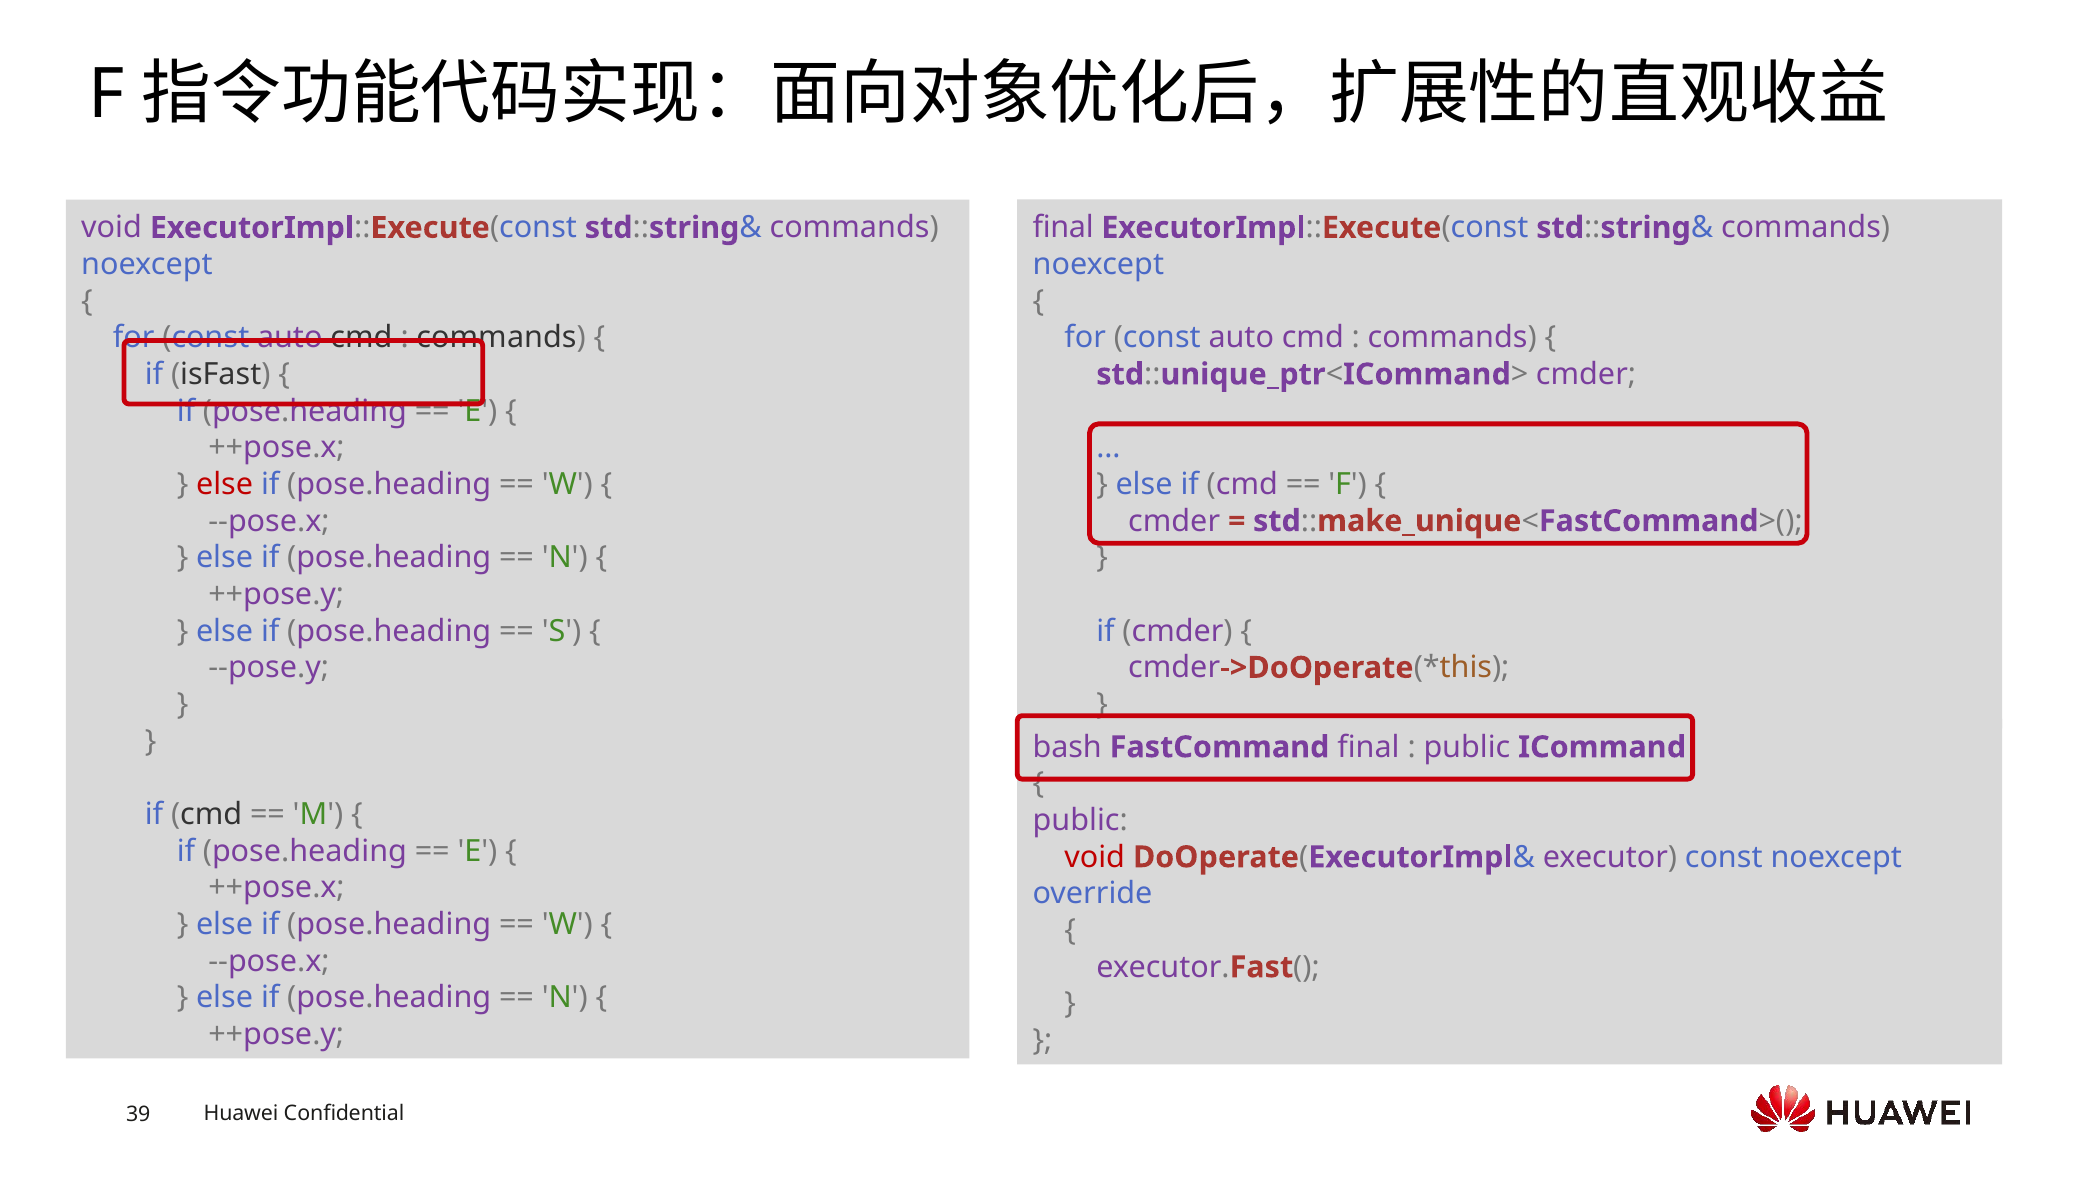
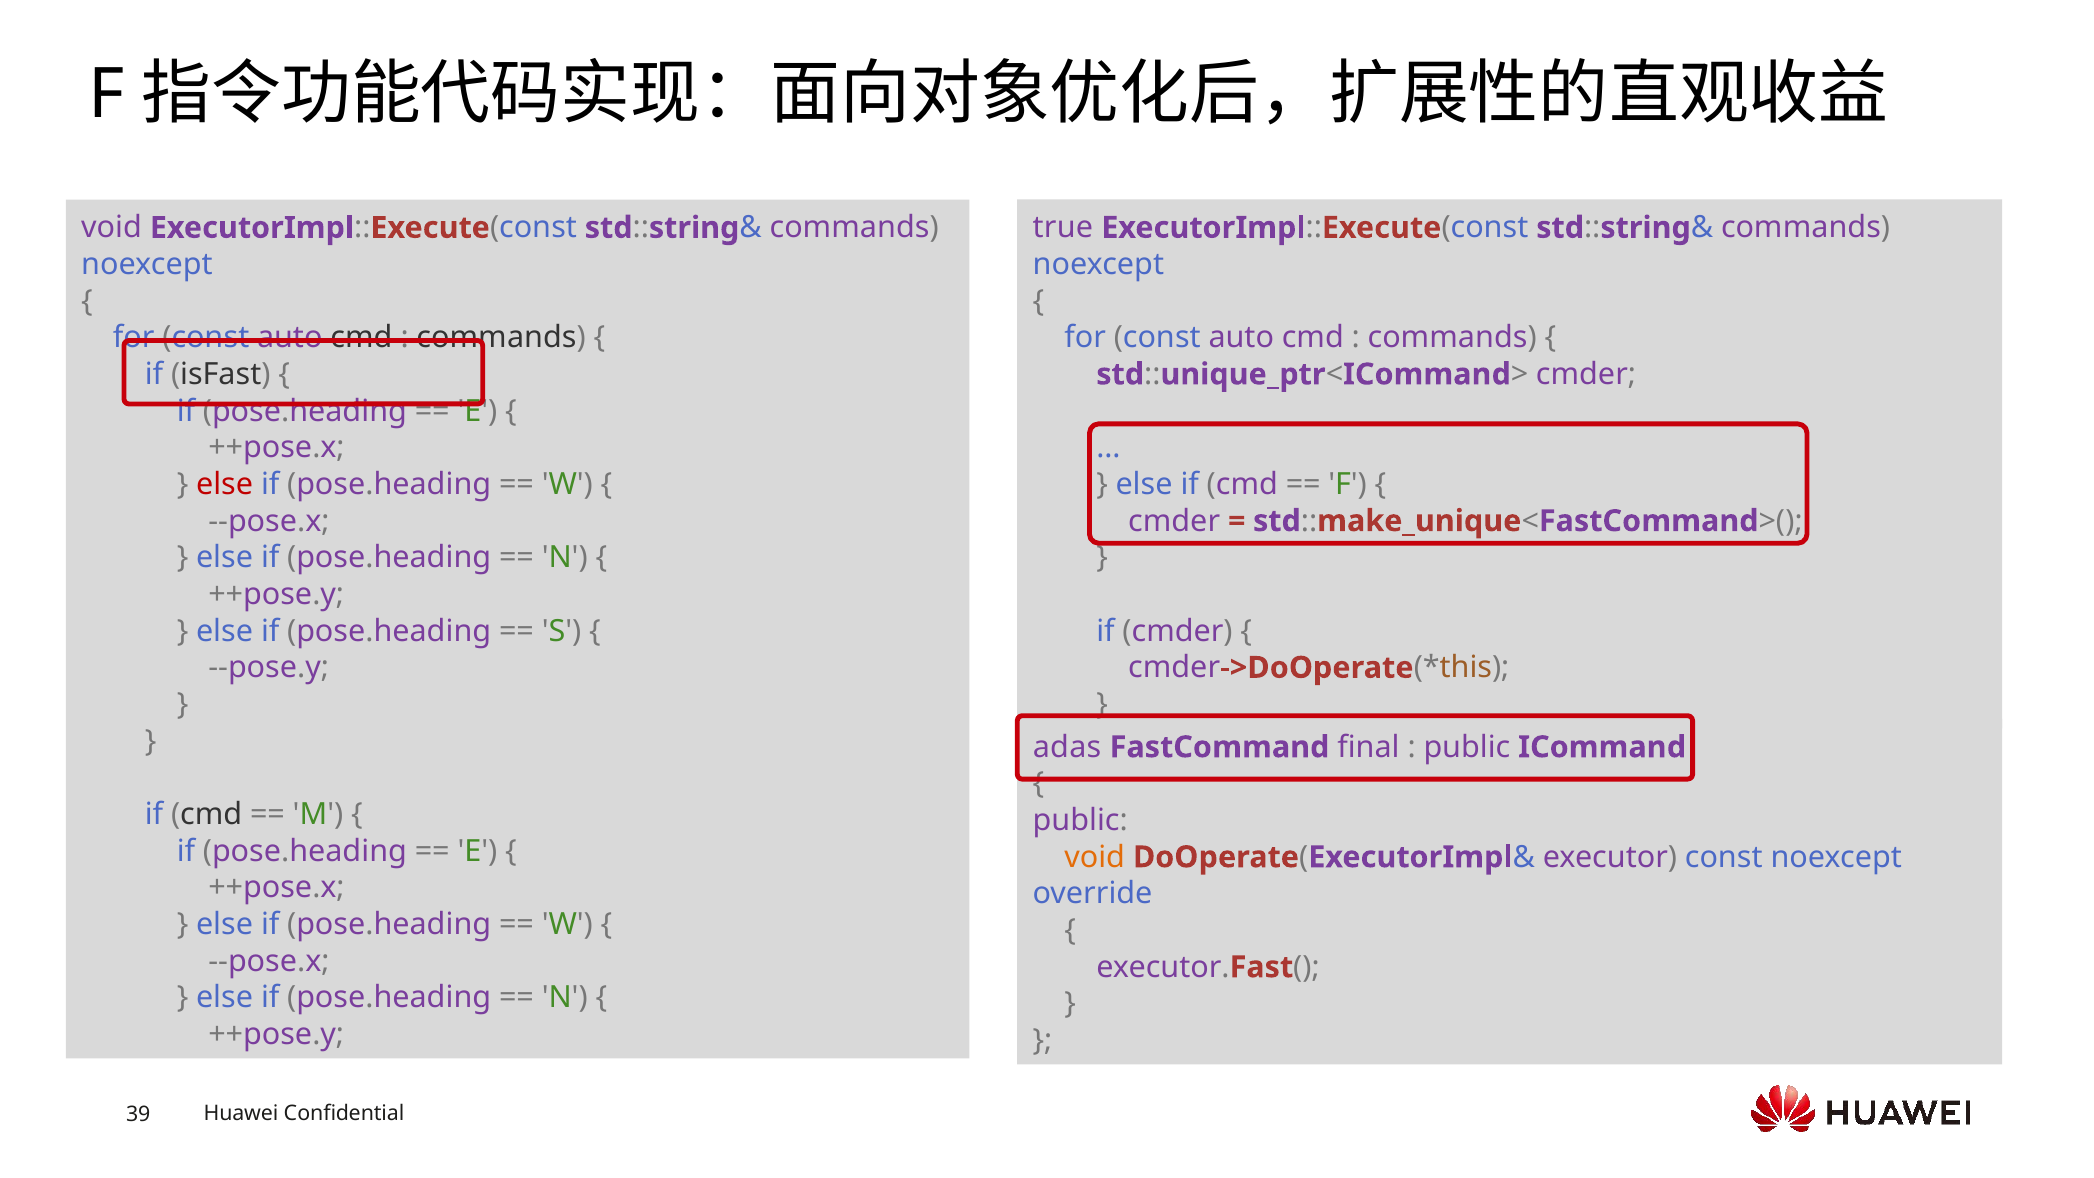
final at (1063, 228): final -> true
bash: bash -> adas
void at (1095, 857) colour: red -> orange
